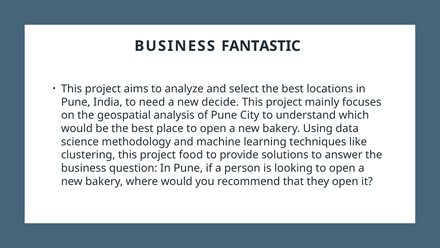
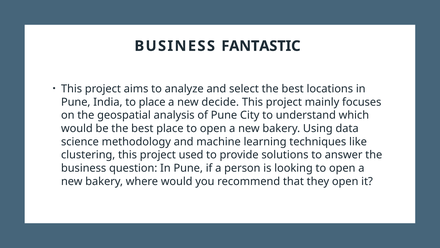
to need: need -> place
food: food -> used
